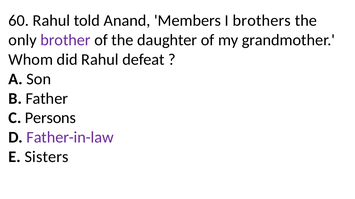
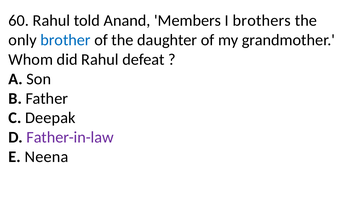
brother colour: purple -> blue
Persons: Persons -> Deepak
Sisters: Sisters -> Neena
